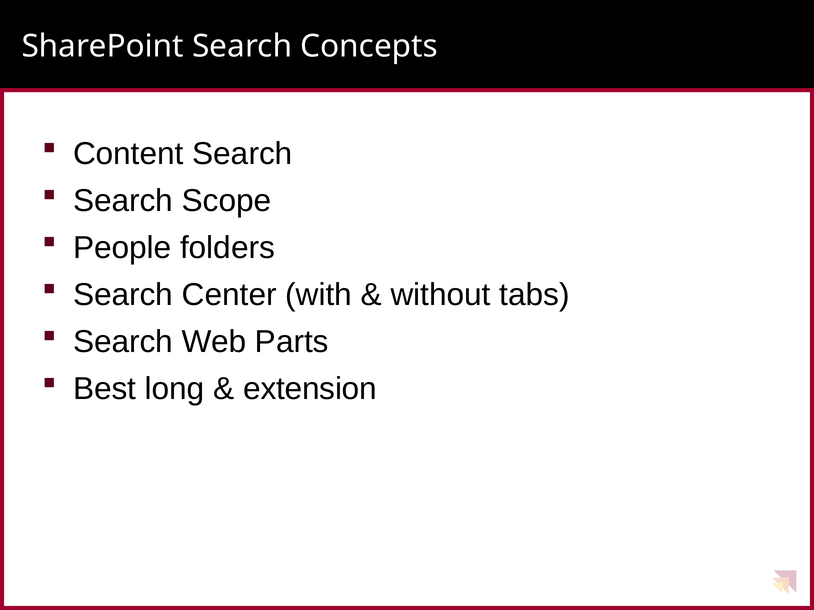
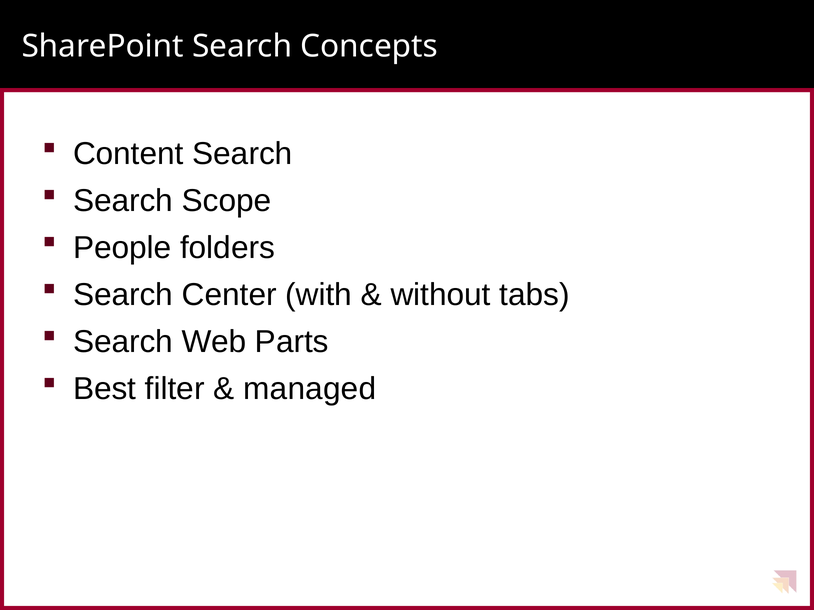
long: long -> filter
extension: extension -> managed
